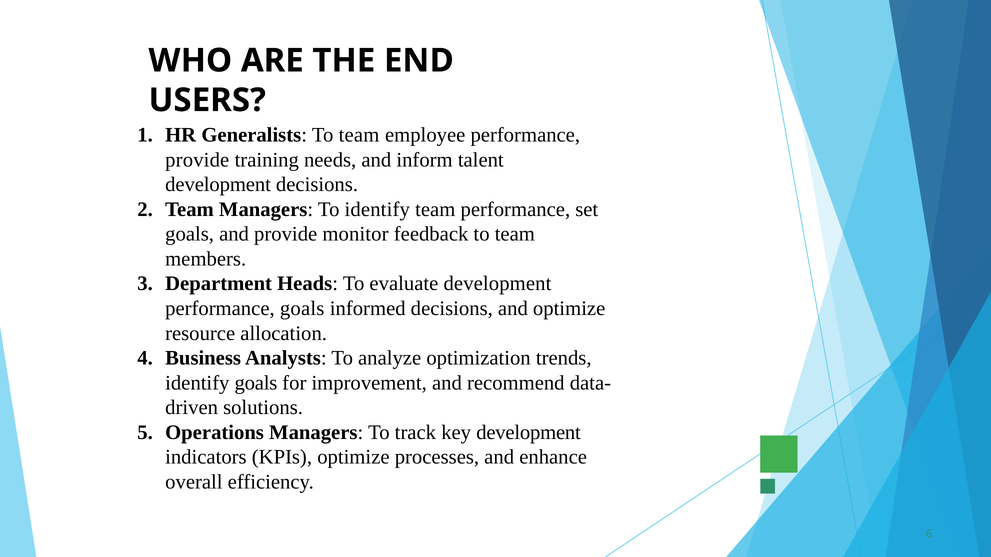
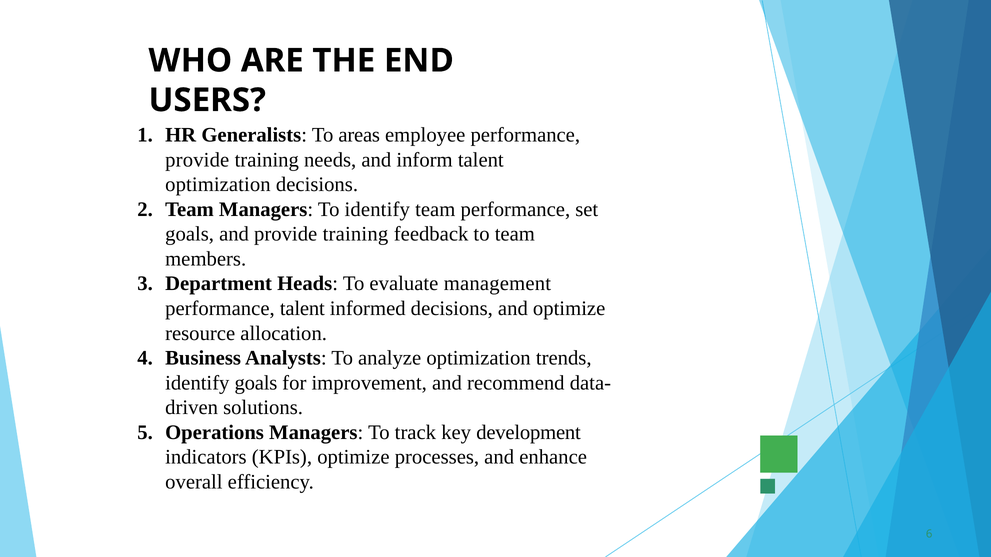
Generalists To team: team -> areas
development at (218, 185): development -> optimization
and provide monitor: monitor -> training
evaluate development: development -> management
performance goals: goals -> talent
